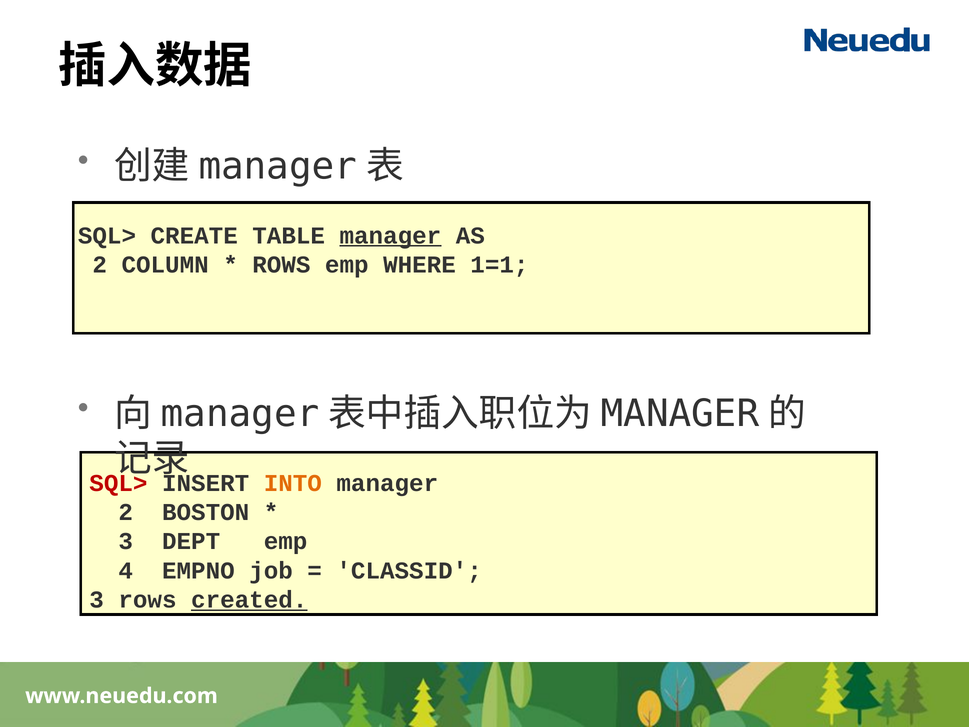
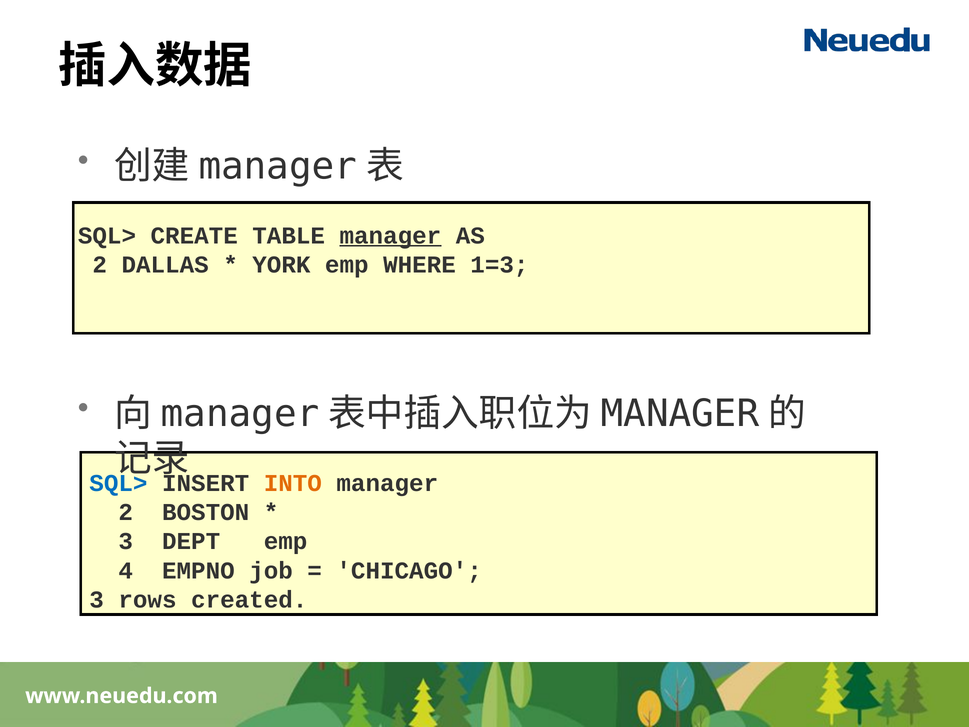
COLUMN: COLUMN -> DALLAS
ROWS at (281, 265): ROWS -> YORK
1=1: 1=1 -> 1=3
SQL> at (118, 483) colour: red -> blue
CLASSID: CLASSID -> CHICAGO
created underline: present -> none
